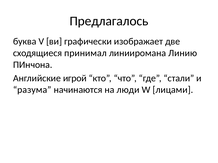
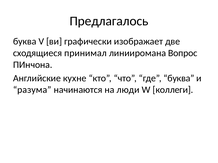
Линию: Линию -> Вопрос
игрой: игрой -> кухне
где стали: стали -> буква
лицами: лицами -> коллеги
